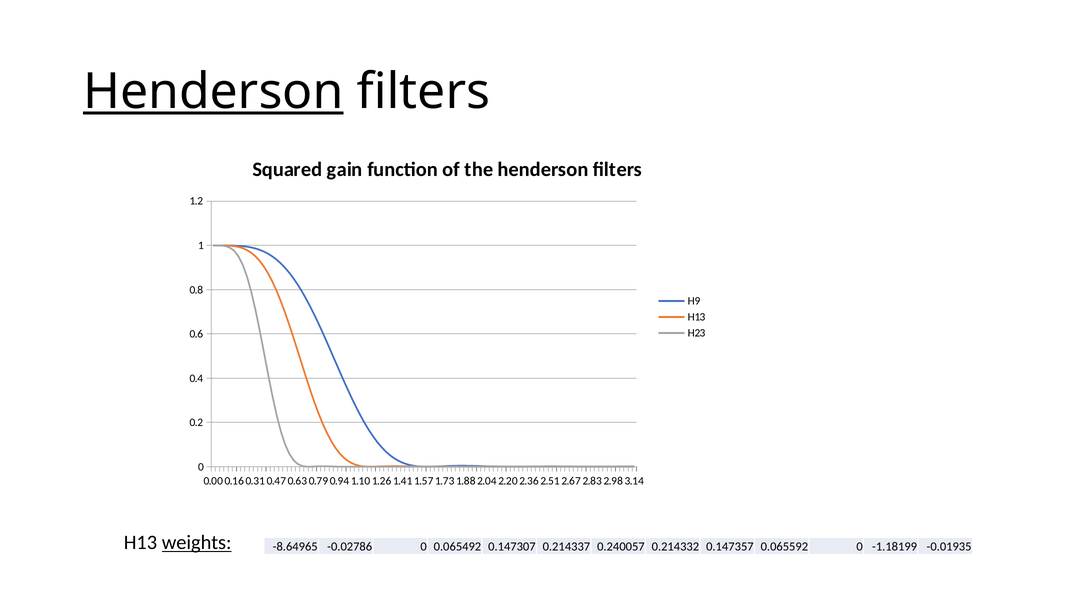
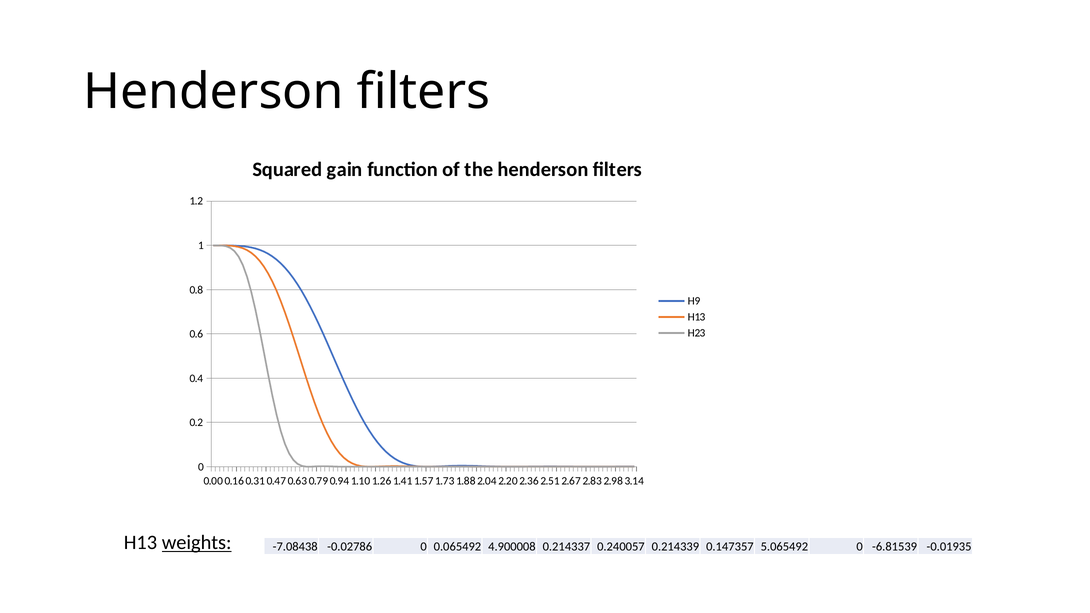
Henderson at (213, 92) underline: present -> none
-8.64965: -8.64965 -> -7.08438
0.147307: 0.147307 -> 4.900008
0.214332: 0.214332 -> 0.214339
0.065592: 0.065592 -> 5.065492
-1.18199: -1.18199 -> -6.81539
